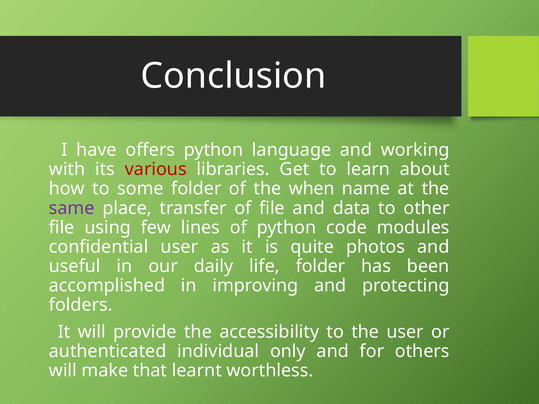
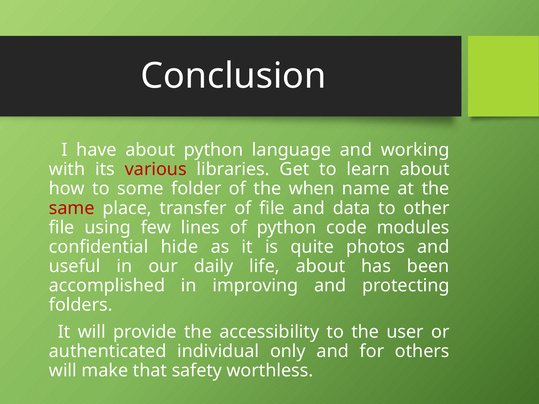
have offers: offers -> about
same colour: purple -> red
confidential user: user -> hide
life folder: folder -> about
learnt: learnt -> safety
